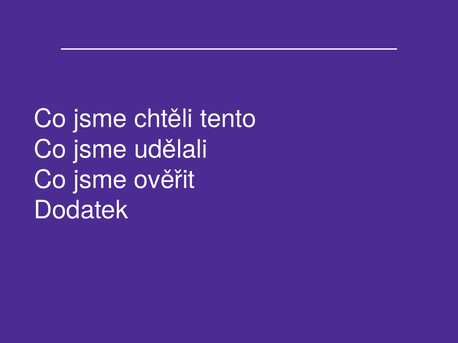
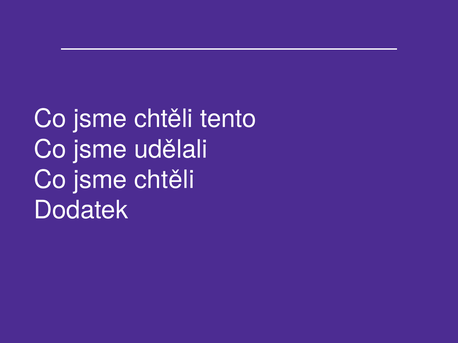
ověřit at (164, 180): ověřit -> chtěli
